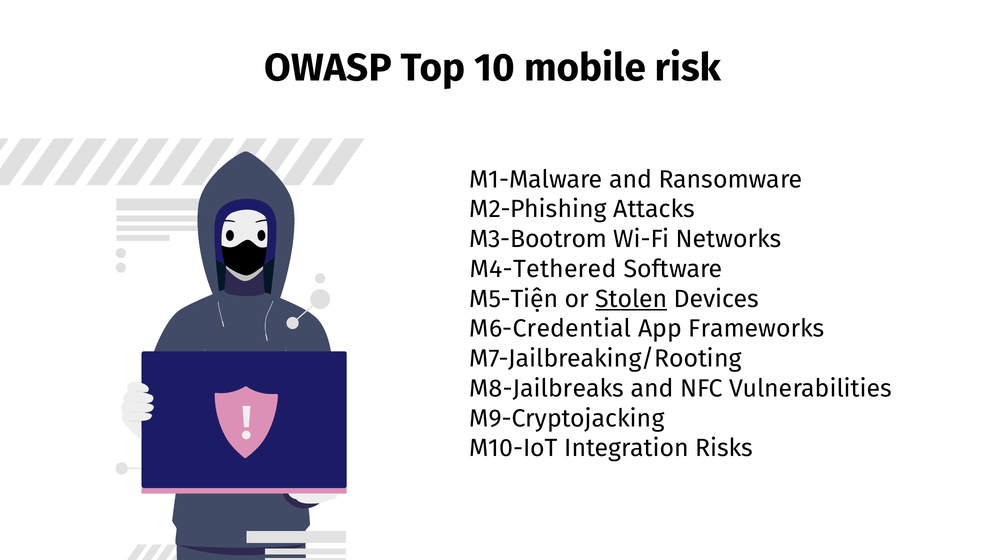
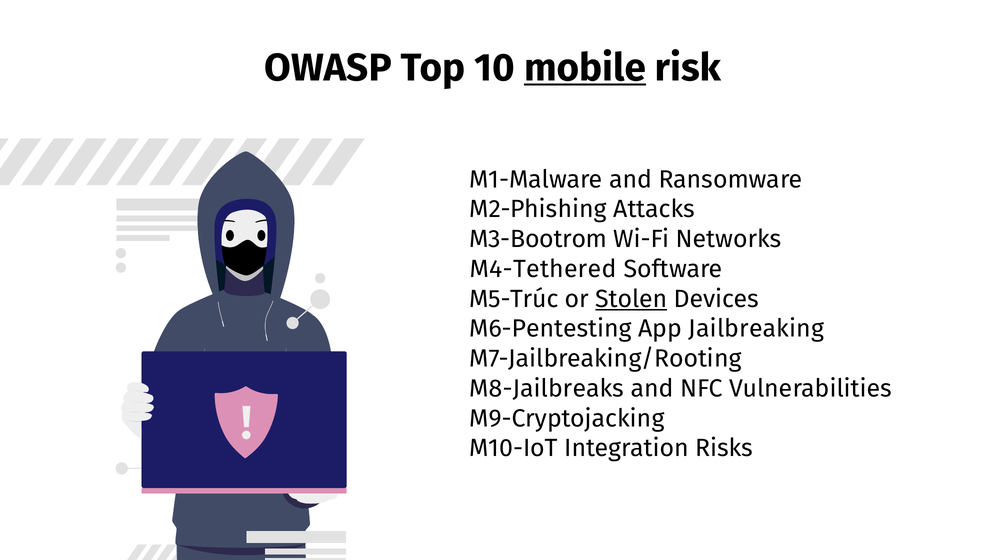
mobile underline: none -> present
M5-Tiện: M5-Tiện -> M5-Trúc
M6-Credential: M6-Credential -> M6-Pentesting
Frameworks: Frameworks -> Jailbreaking
